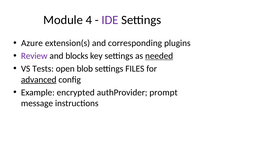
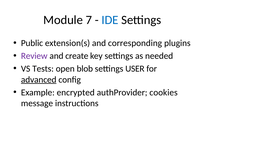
4: 4 -> 7
IDE colour: purple -> blue
Azure: Azure -> Public
blocks: blocks -> create
needed underline: present -> none
FILES: FILES -> USER
prompt: prompt -> cookies
